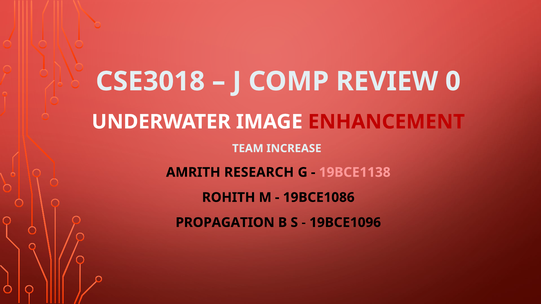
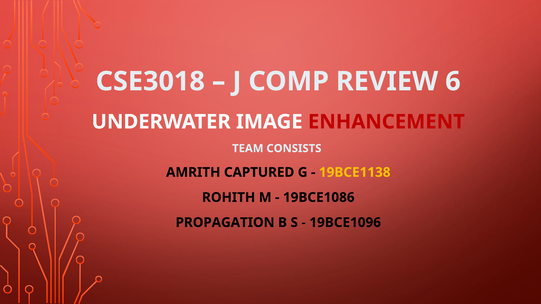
0: 0 -> 6
INCREASE: INCREASE -> CONSISTS
RESEARCH: RESEARCH -> CAPTURED
19BCE1138 colour: pink -> yellow
